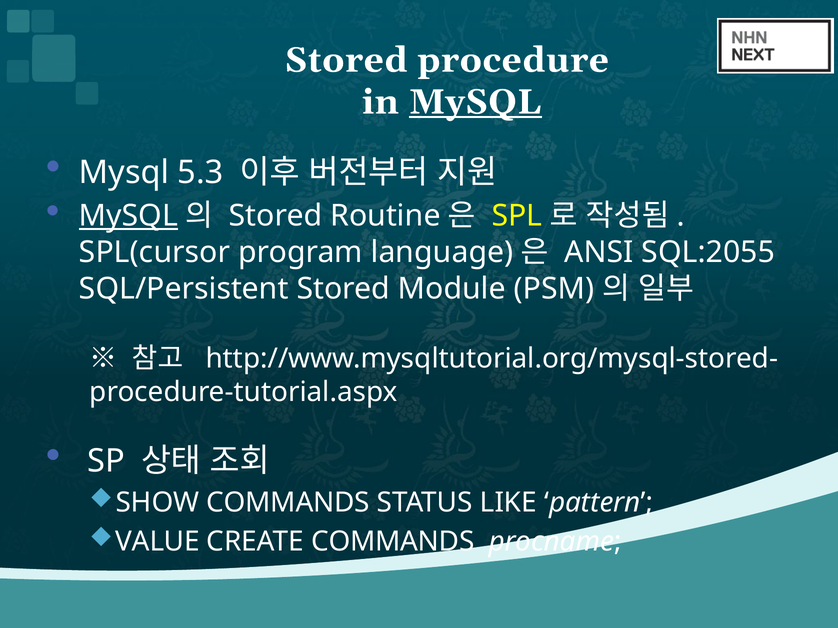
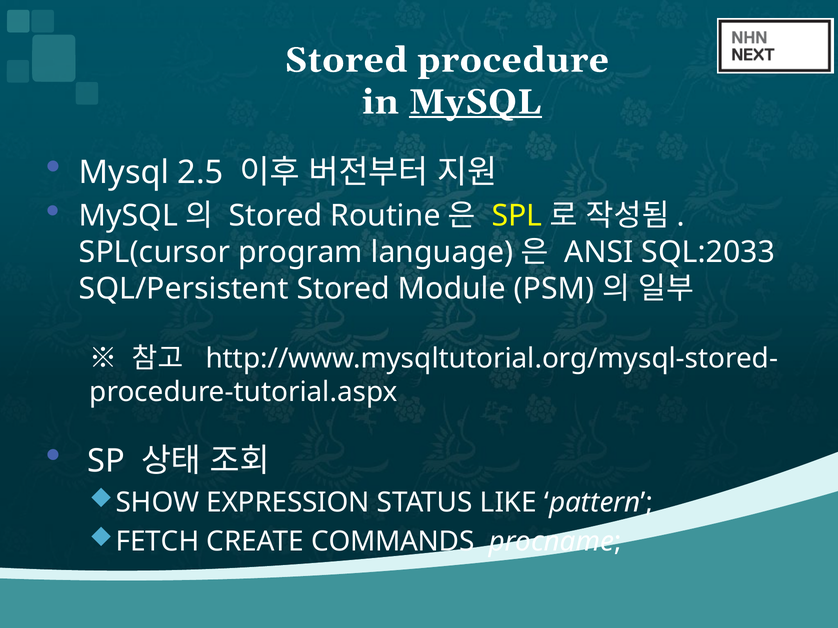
5.3: 5.3 -> 2.5
MySQL at (128, 216) underline: present -> none
SQL:2055: SQL:2055 -> SQL:2033
SHOW COMMANDS: COMMANDS -> EXPRESSION
VALUE: VALUE -> FETCH
